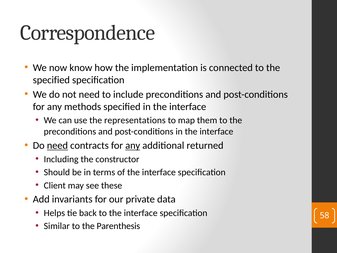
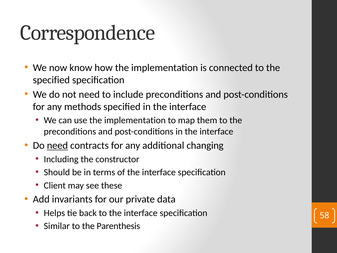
use the representations: representations -> implementation
any at (133, 145) underline: present -> none
returned: returned -> changing
